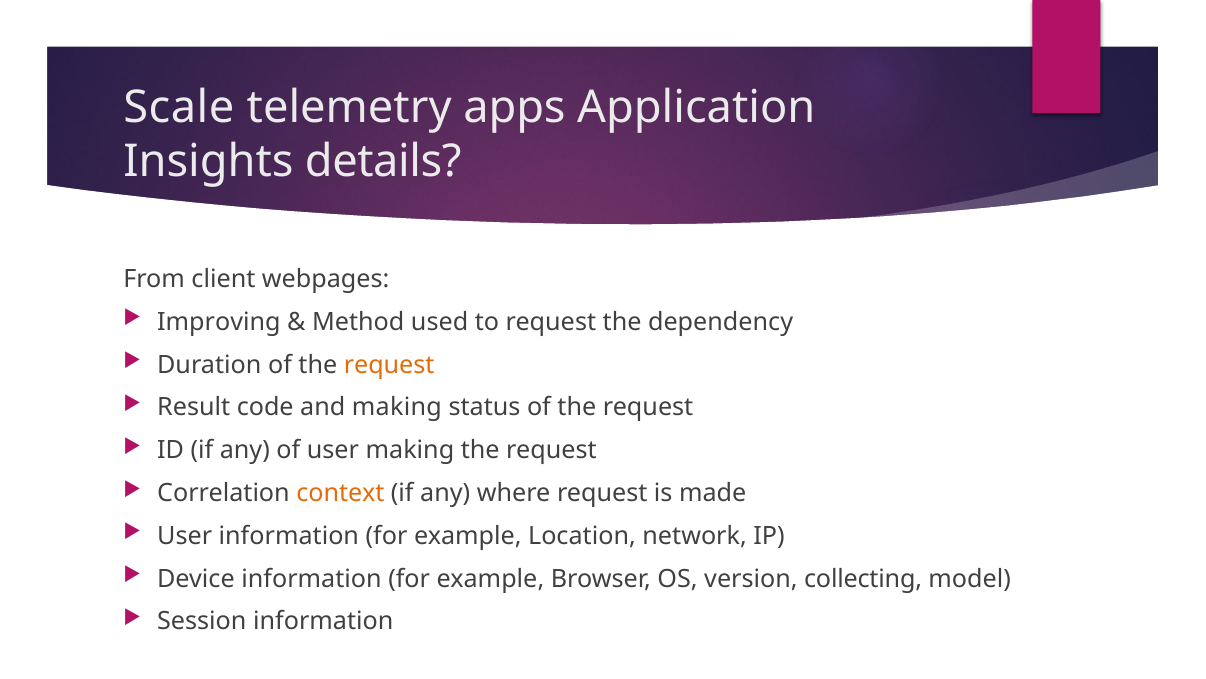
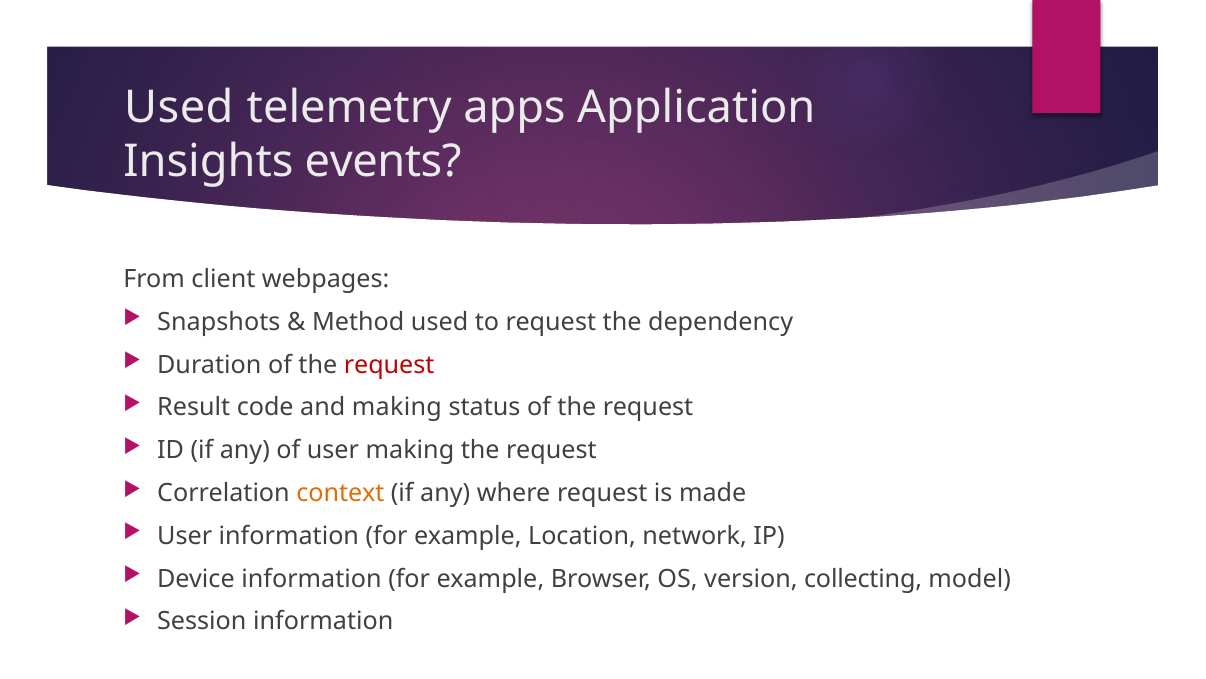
Scale at (179, 107): Scale -> Used
details: details -> events
Improving: Improving -> Snapshots
request at (389, 364) colour: orange -> red
